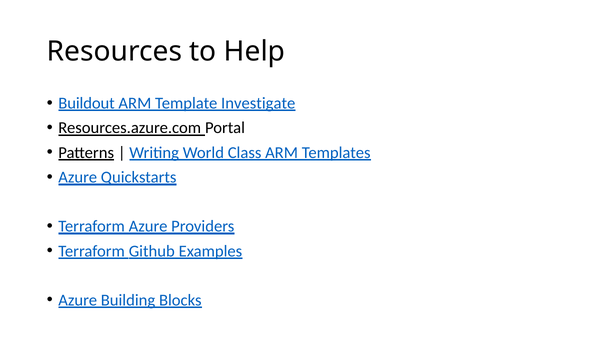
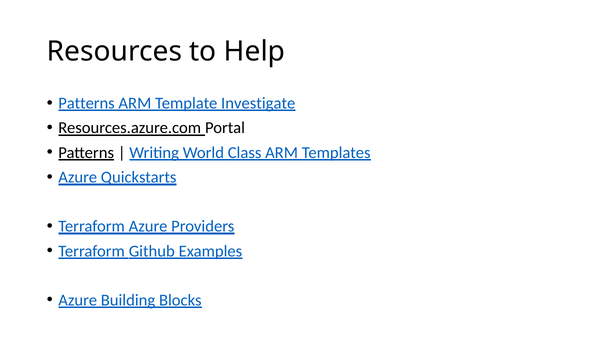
Buildout at (87, 103): Buildout -> Patterns
